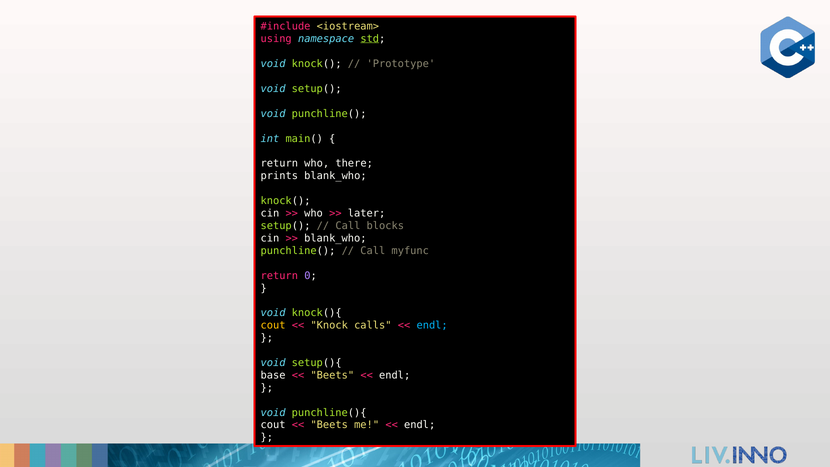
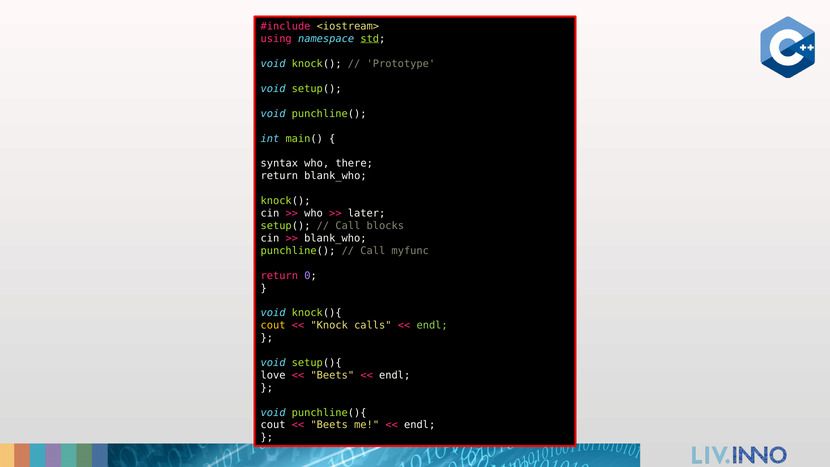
return at (279, 164): return -> syntax
prints at (279, 176): prints -> return
endl at (432, 325) colour: light blue -> light green
base: base -> love
